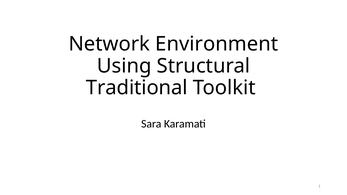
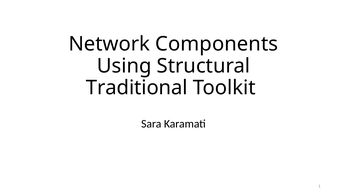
Environment: Environment -> Components
